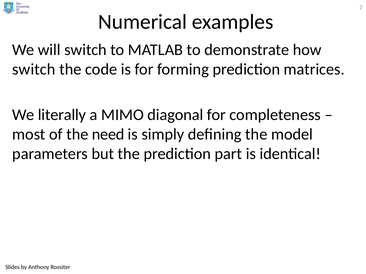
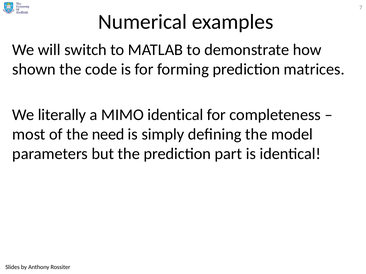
switch at (34, 69): switch -> shown
MIMO diagonal: diagonal -> identical
